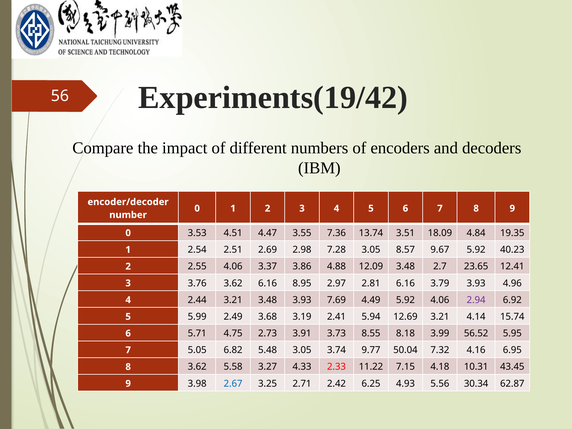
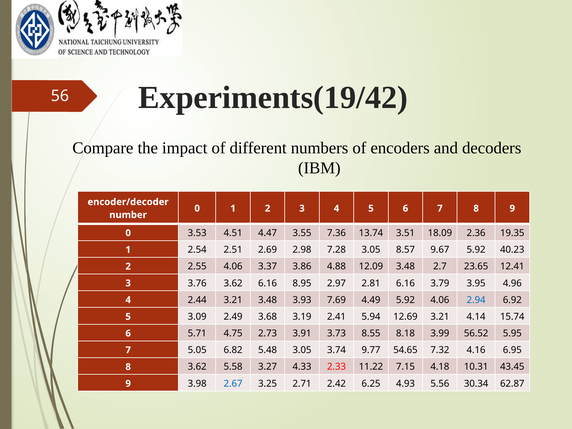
4.84: 4.84 -> 2.36
3.79 3.93: 3.93 -> 3.95
2.94 colour: purple -> blue
5.99: 5.99 -> 3.09
50.04: 50.04 -> 54.65
